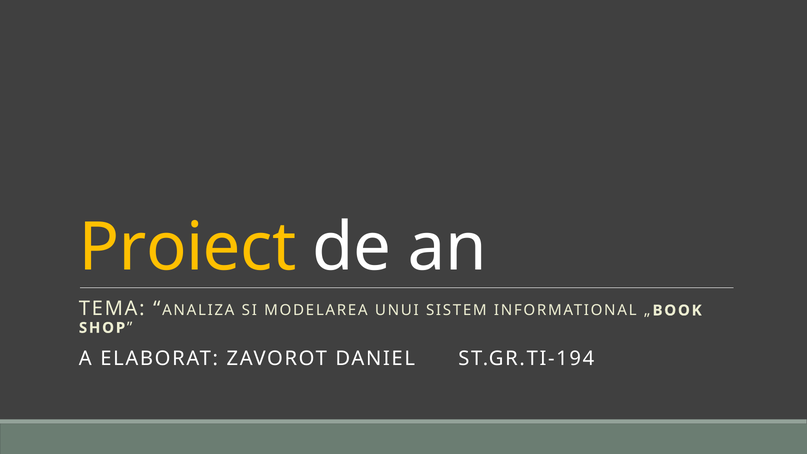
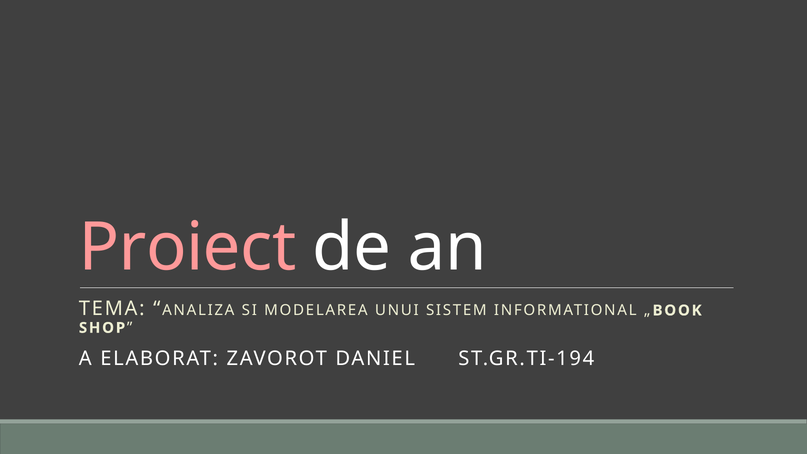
Proiect colour: yellow -> pink
